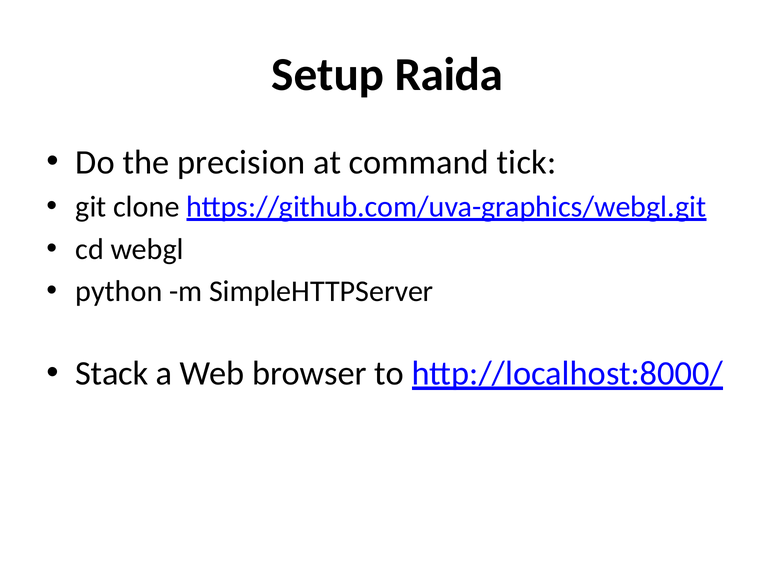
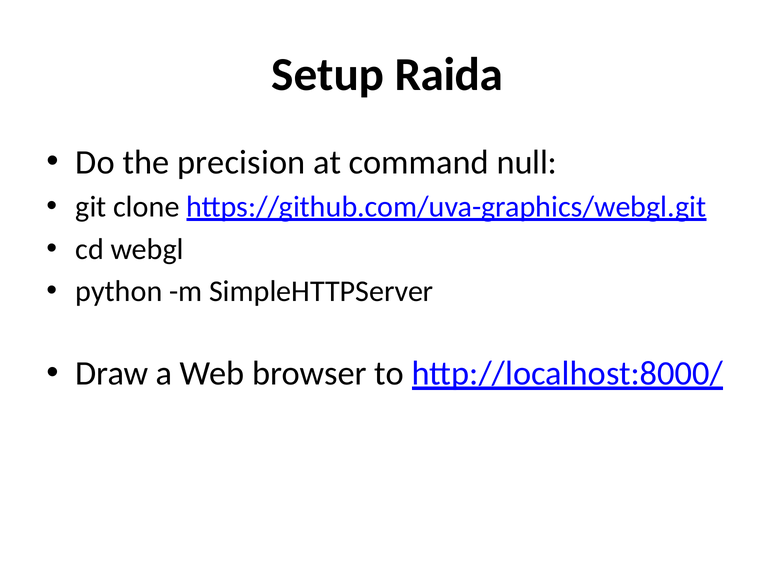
tick: tick -> null
Stack: Stack -> Draw
